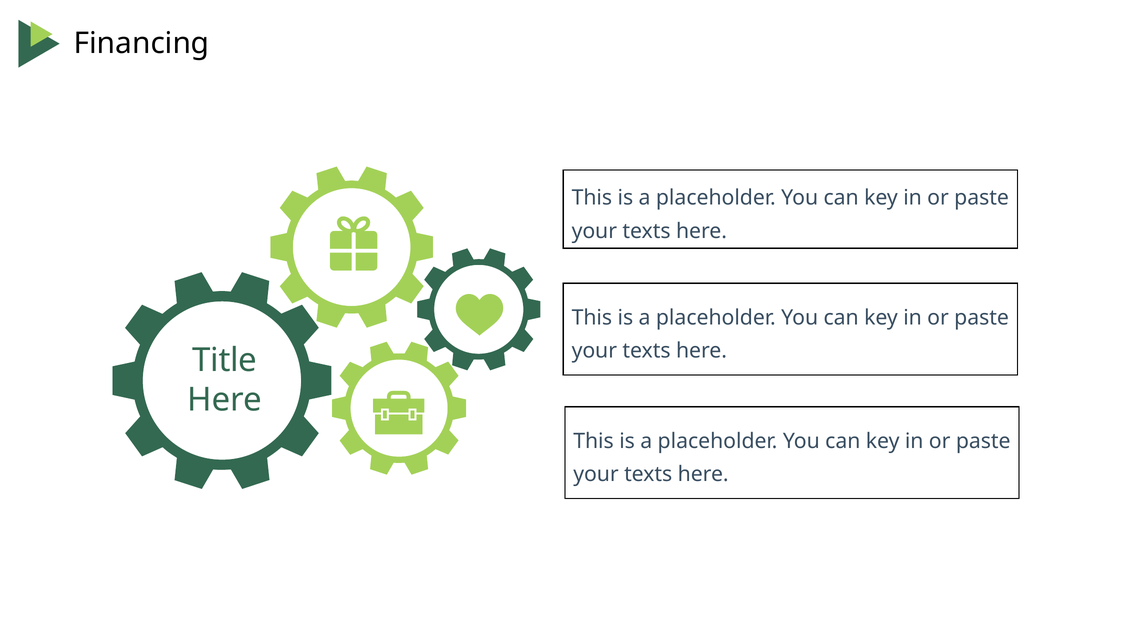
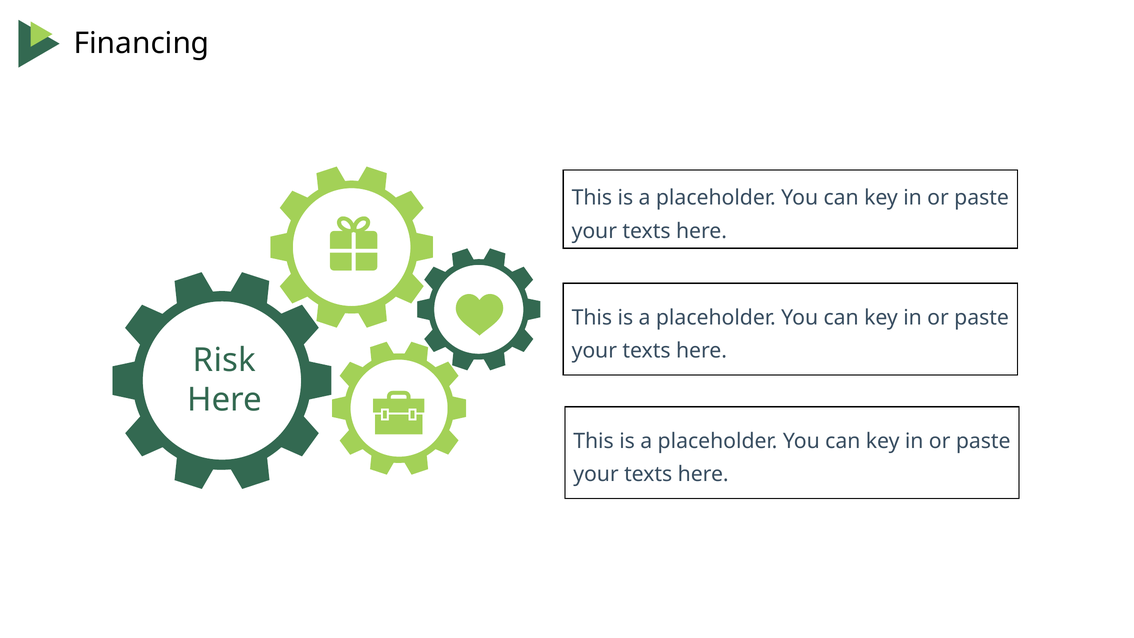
Title: Title -> Risk
